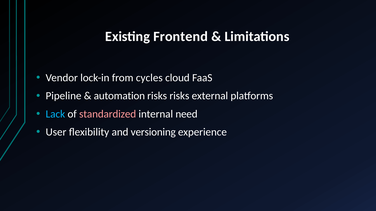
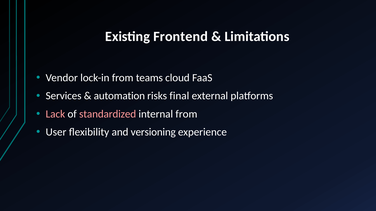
cycles: cycles -> teams
Pipeline: Pipeline -> Services
risks risks: risks -> final
Lack colour: light blue -> pink
internal need: need -> from
